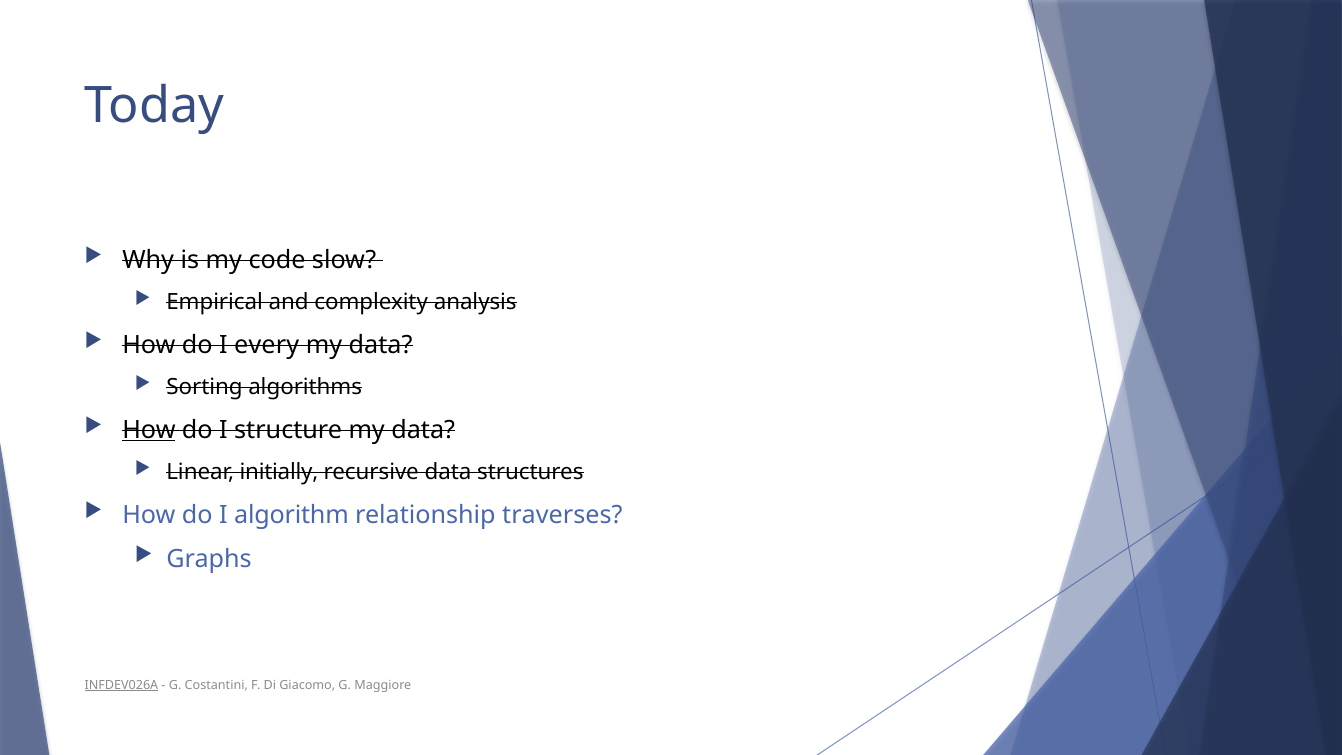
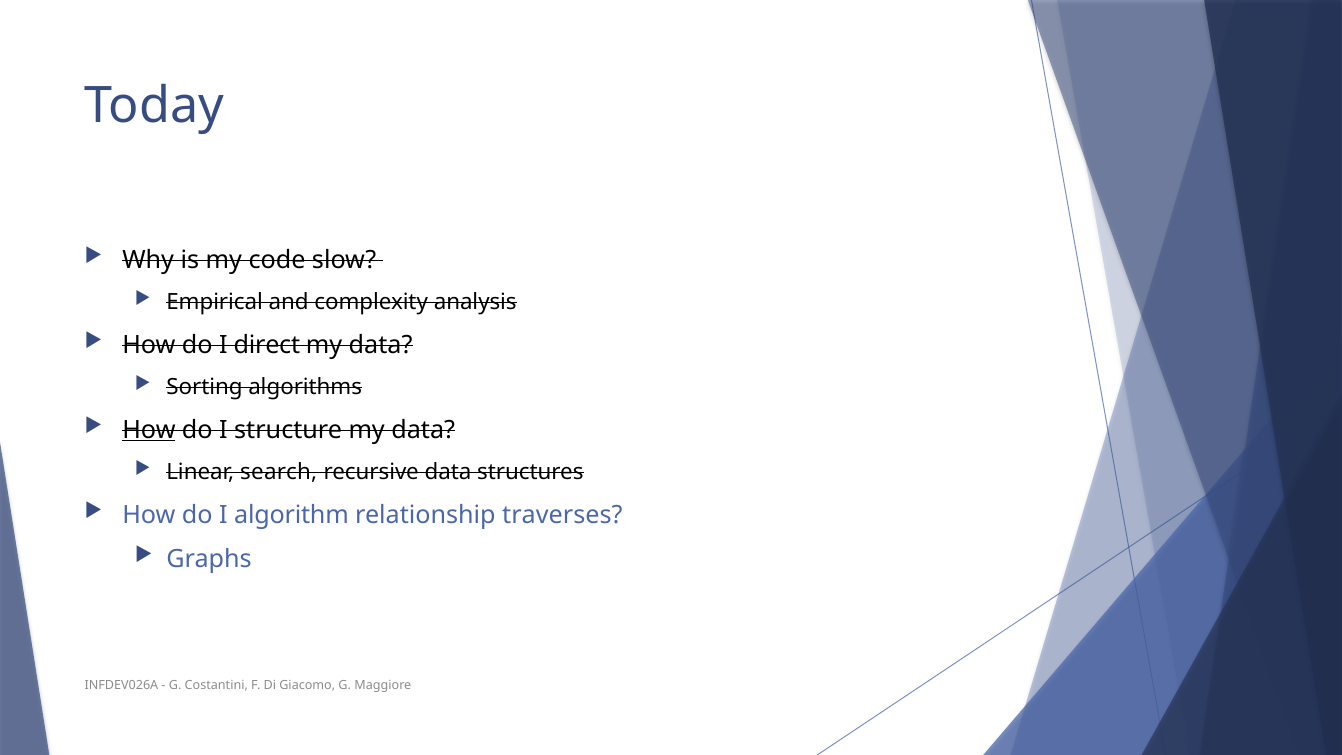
every: every -> direct
initially: initially -> search
INFDEV026A underline: present -> none
